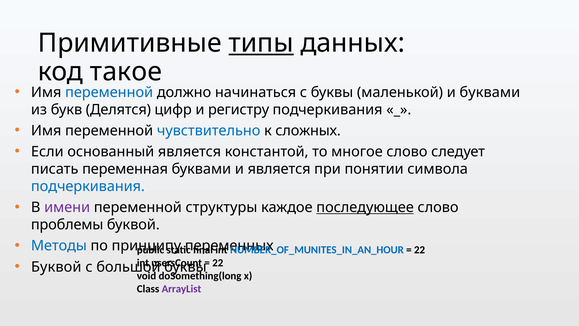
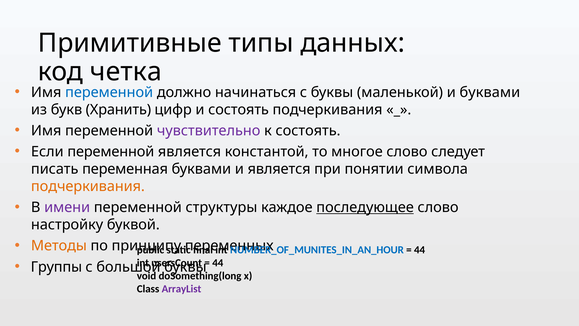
типы underline: present -> none
такое: такое -> четка
Делятся: Делятся -> Хранить
и регистру: регистру -> состоять
чувствительно colour: blue -> purple
к сложных: сложных -> состоять
Если основанный: основанный -> переменной
подчеркивания at (88, 186) colour: blue -> orange
проблемы: проблемы -> настройку
Методы colour: blue -> orange
22 at (420, 250): 22 -> 44
22 at (218, 263): 22 -> 44
Буквой at (56, 267): Буквой -> Группы
